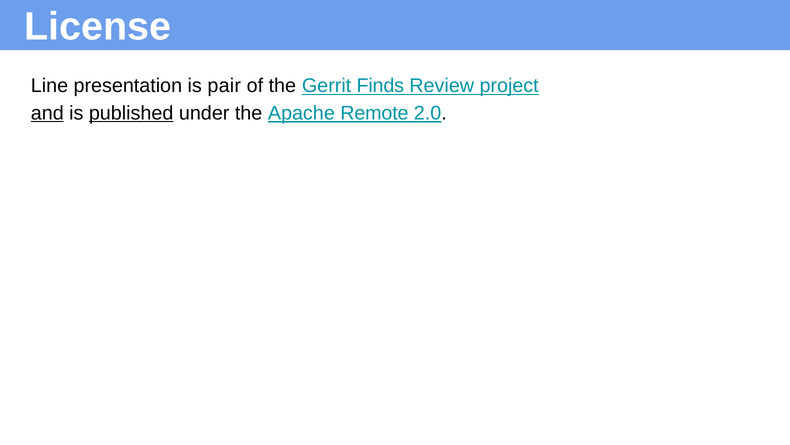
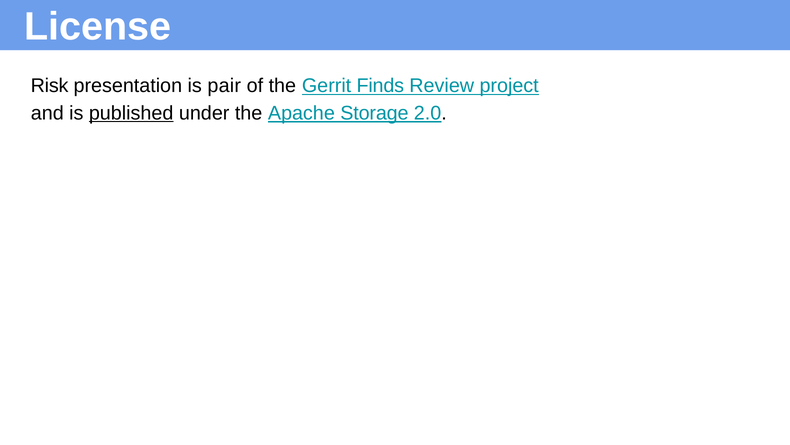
Line: Line -> Risk
and underline: present -> none
Remote: Remote -> Storage
